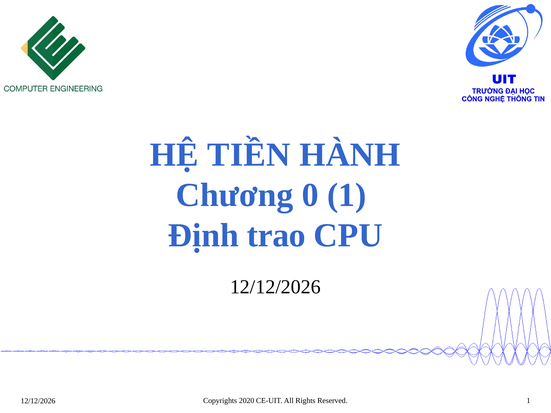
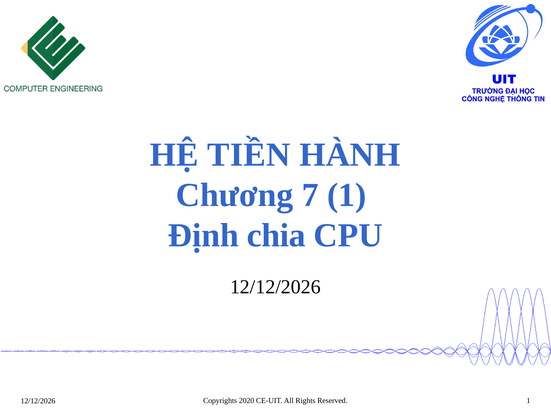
0: 0 -> 7
trao: trao -> chia
